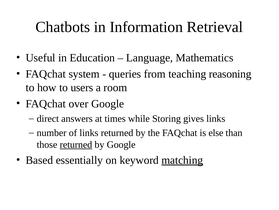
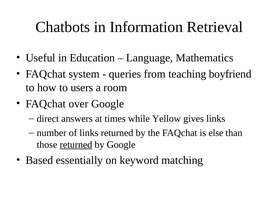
reasoning: reasoning -> boyfriend
Storing: Storing -> Yellow
matching underline: present -> none
